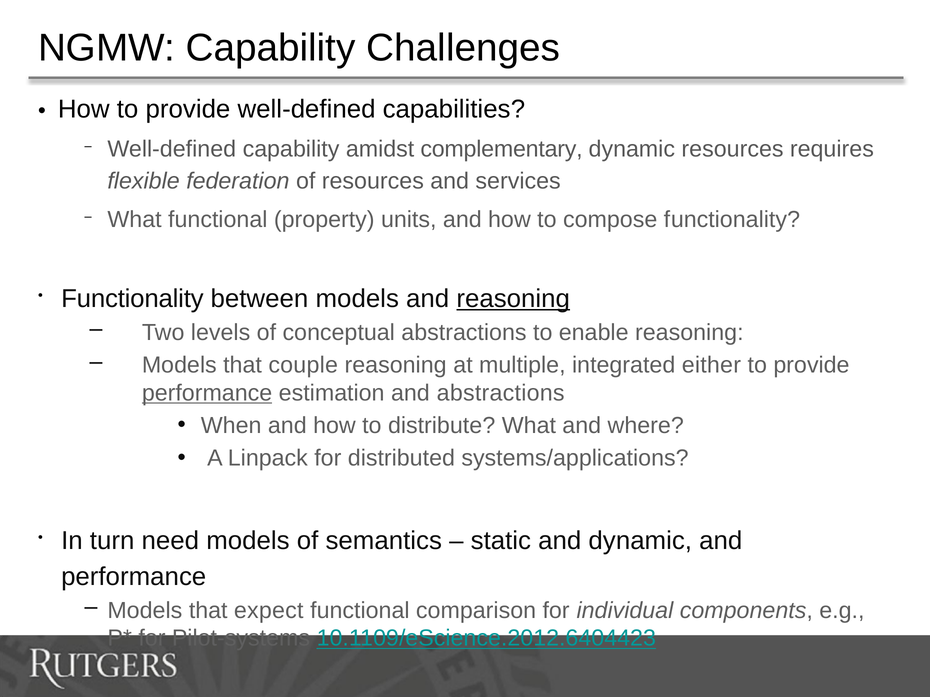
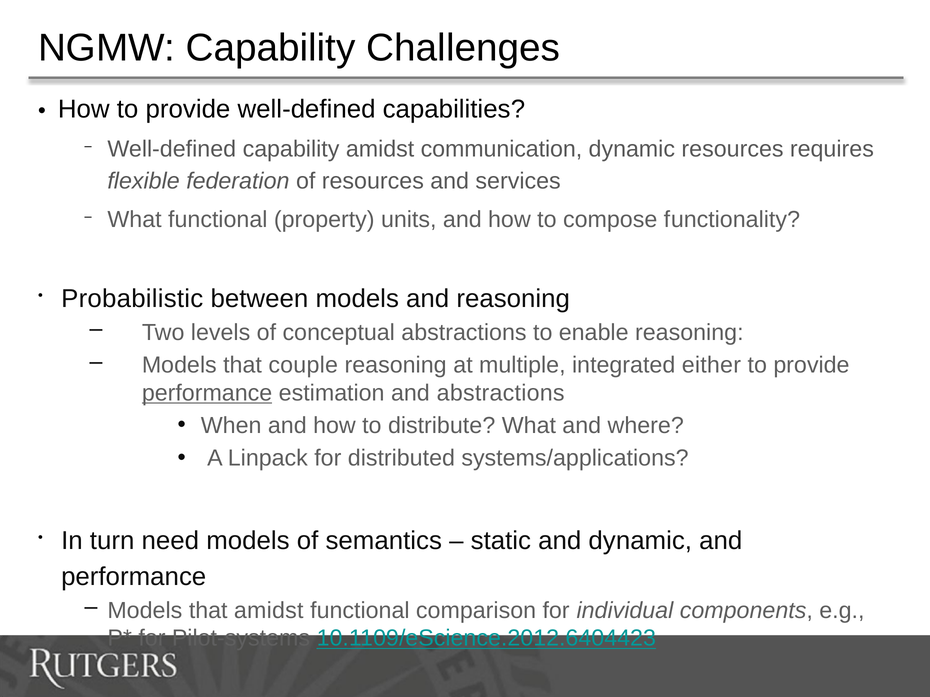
complementary: complementary -> communication
Functionality at (132, 299): Functionality -> Probabilistic
reasoning at (513, 299) underline: present -> none
that expect: expect -> amidst
